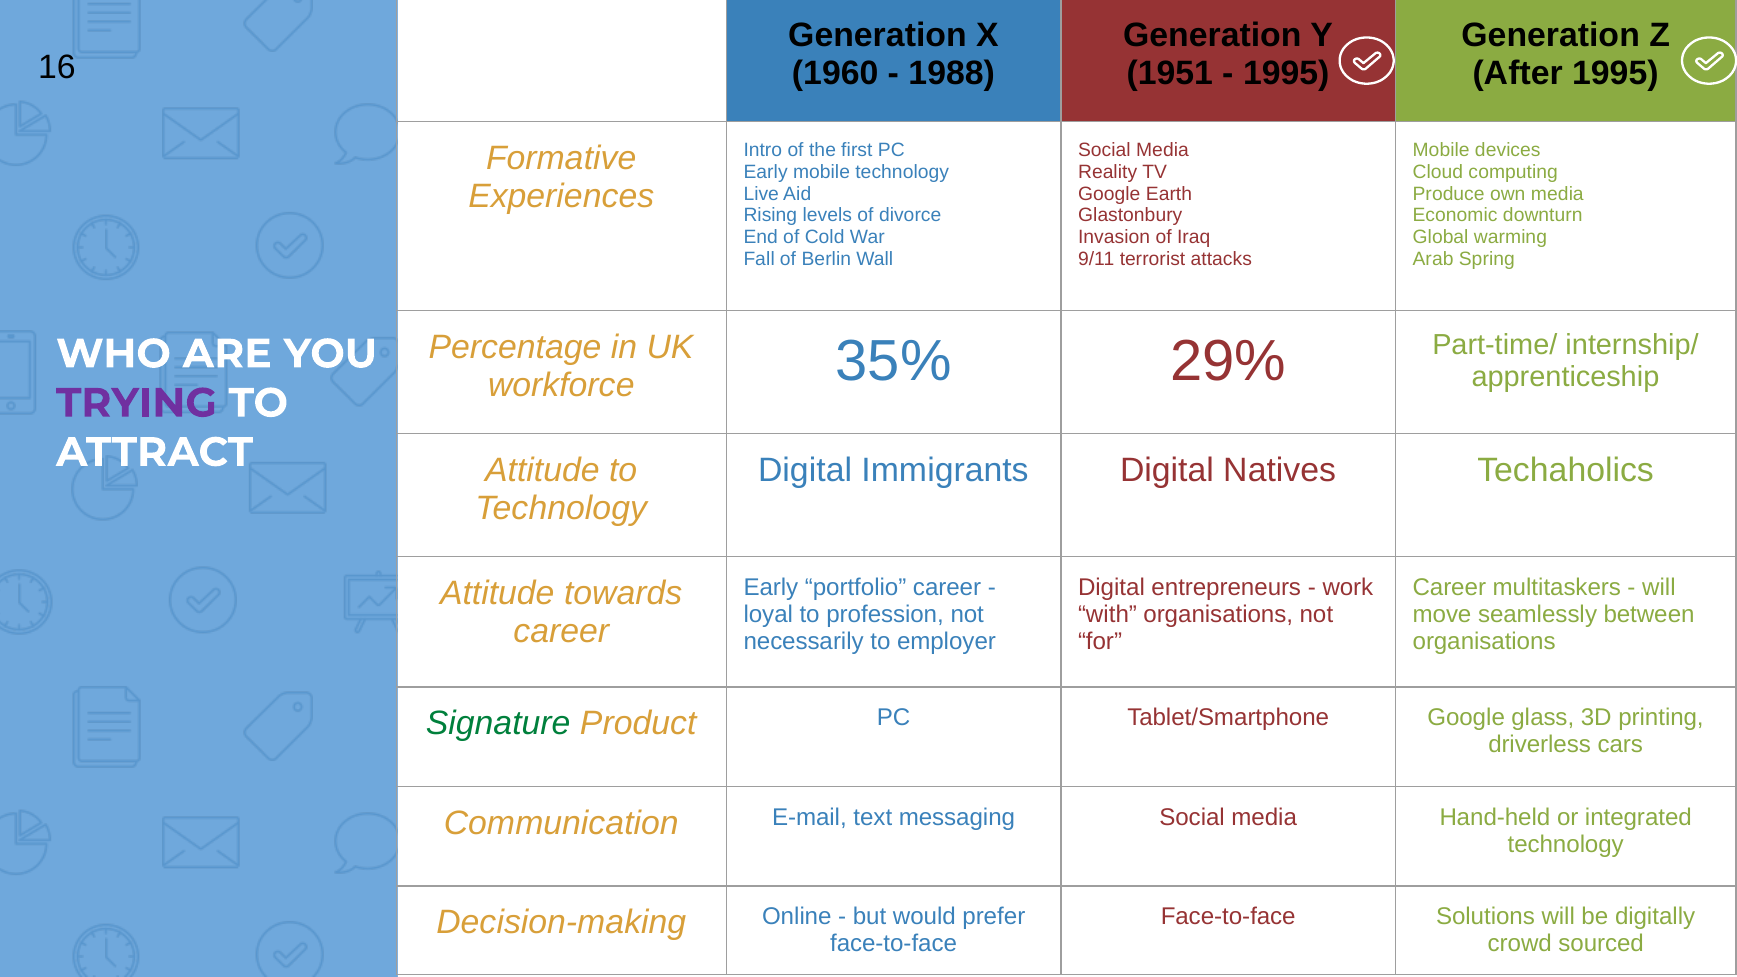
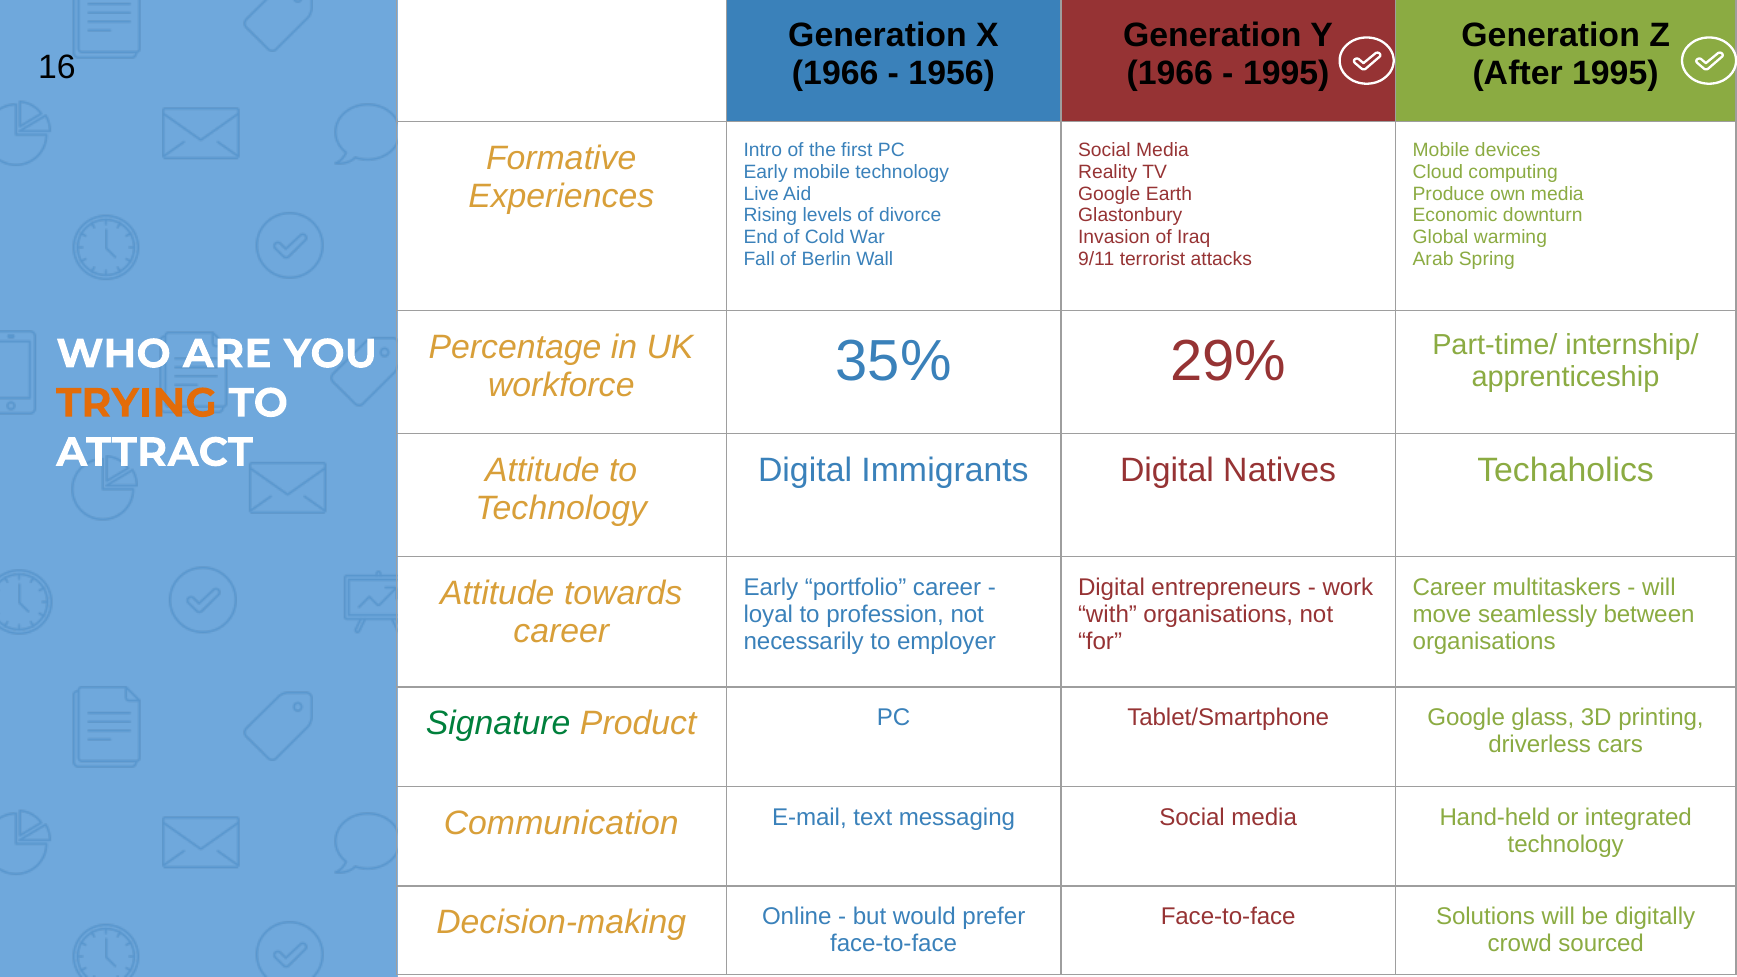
1960 at (835, 73): 1960 -> 1966
1988: 1988 -> 1956
1951 at (1170, 73): 1951 -> 1966
TRYING colour: purple -> orange
